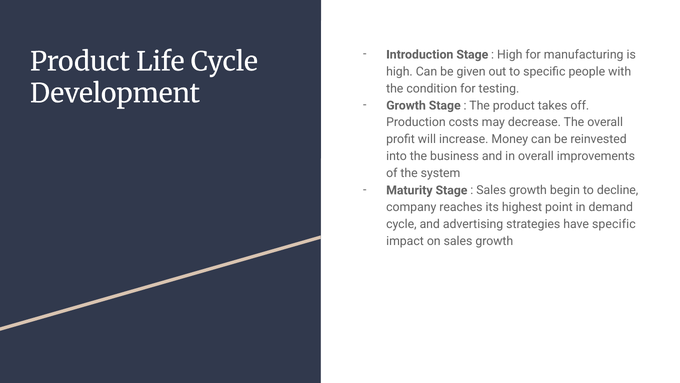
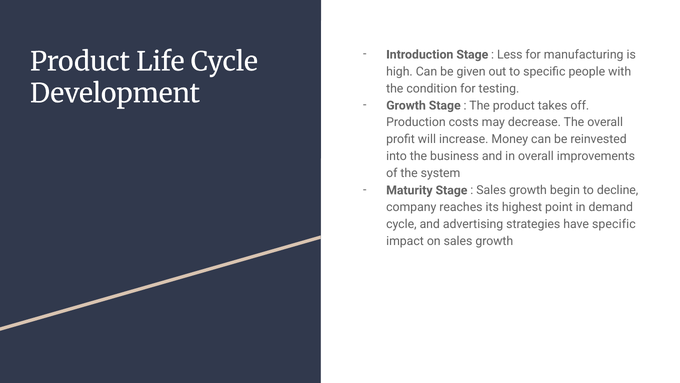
High at (510, 54): High -> Less
